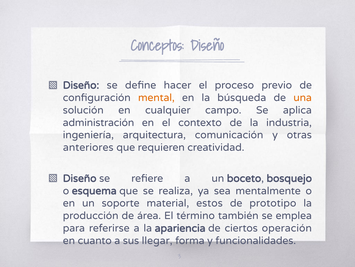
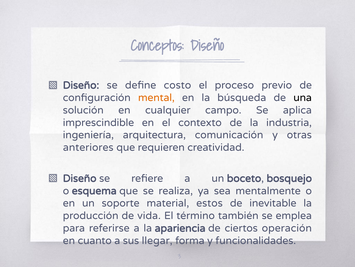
hacer: hacer -> costo
una colour: orange -> black
administración: administración -> imprescindible
prototipo: prototipo -> inevitable
área: área -> vida
